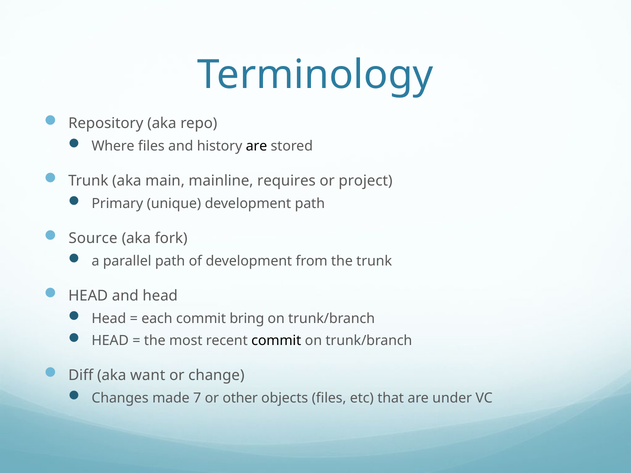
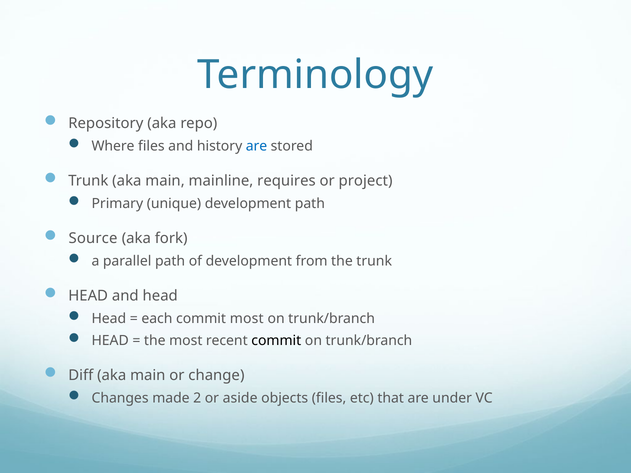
are at (257, 146) colour: black -> blue
commit bring: bring -> most
Diff aka want: want -> main
7: 7 -> 2
other: other -> aside
